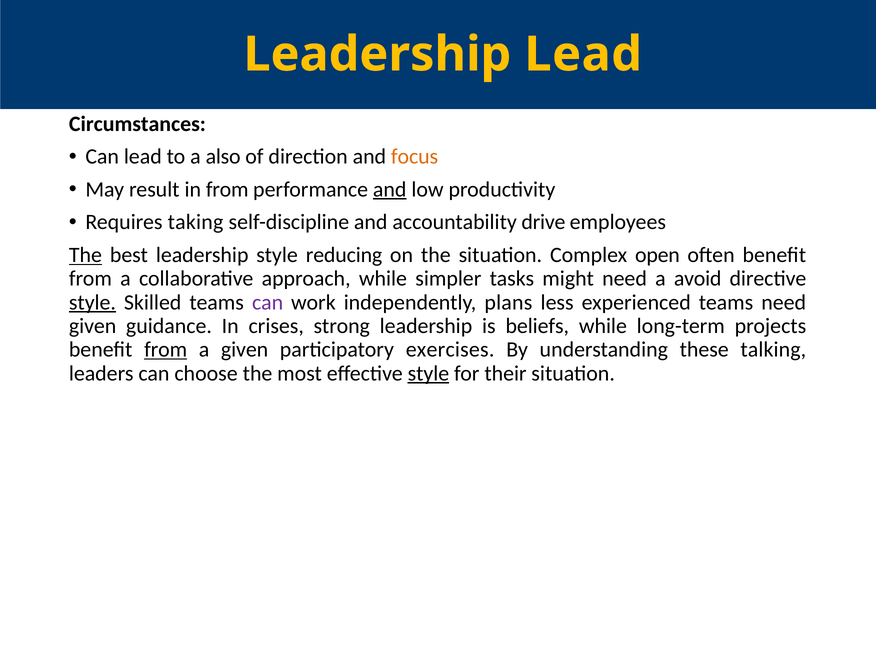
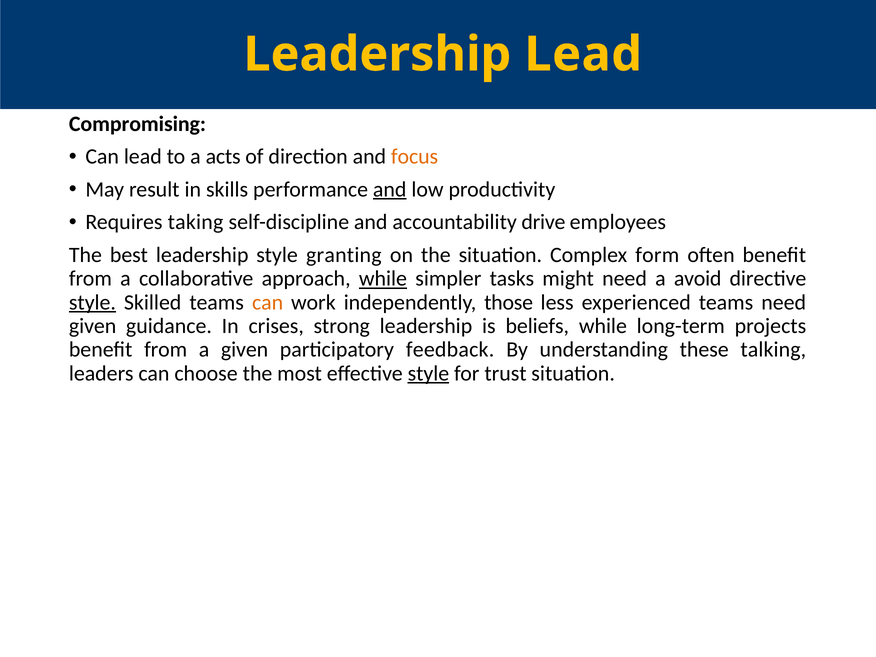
Circumstances: Circumstances -> Compromising
also: also -> acts
in from: from -> skills
The at (85, 255) underline: present -> none
reducing: reducing -> granting
open: open -> form
while at (383, 279) underline: none -> present
can at (268, 302) colour: purple -> orange
plans: plans -> those
from at (166, 350) underline: present -> none
exercises: exercises -> feedback
their: their -> trust
